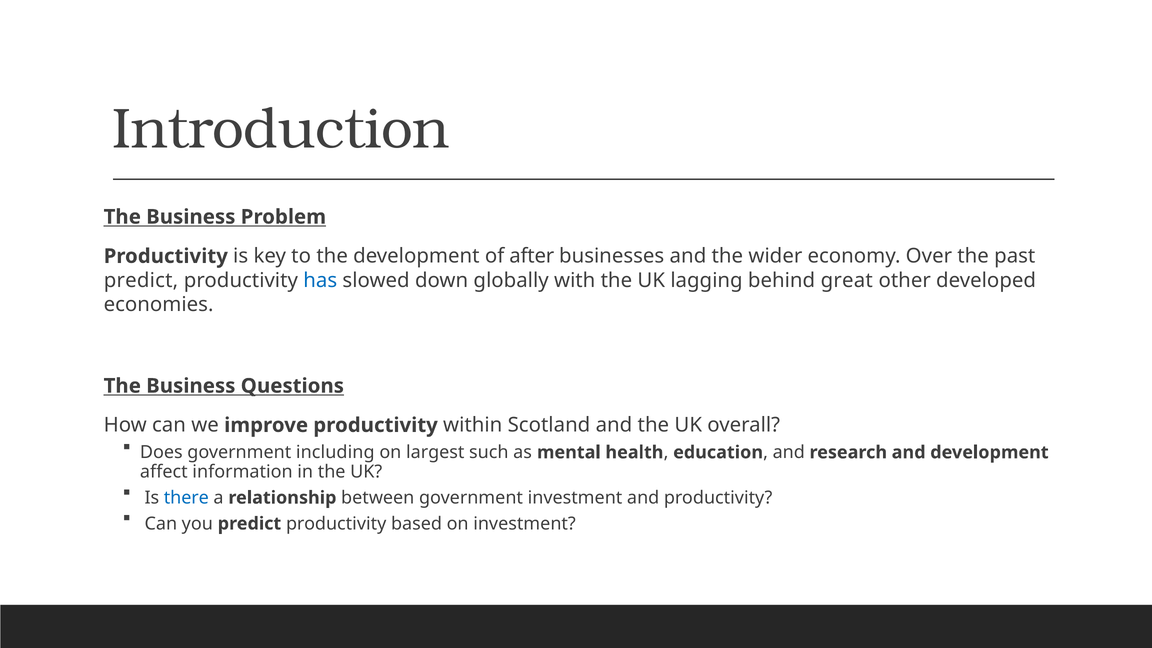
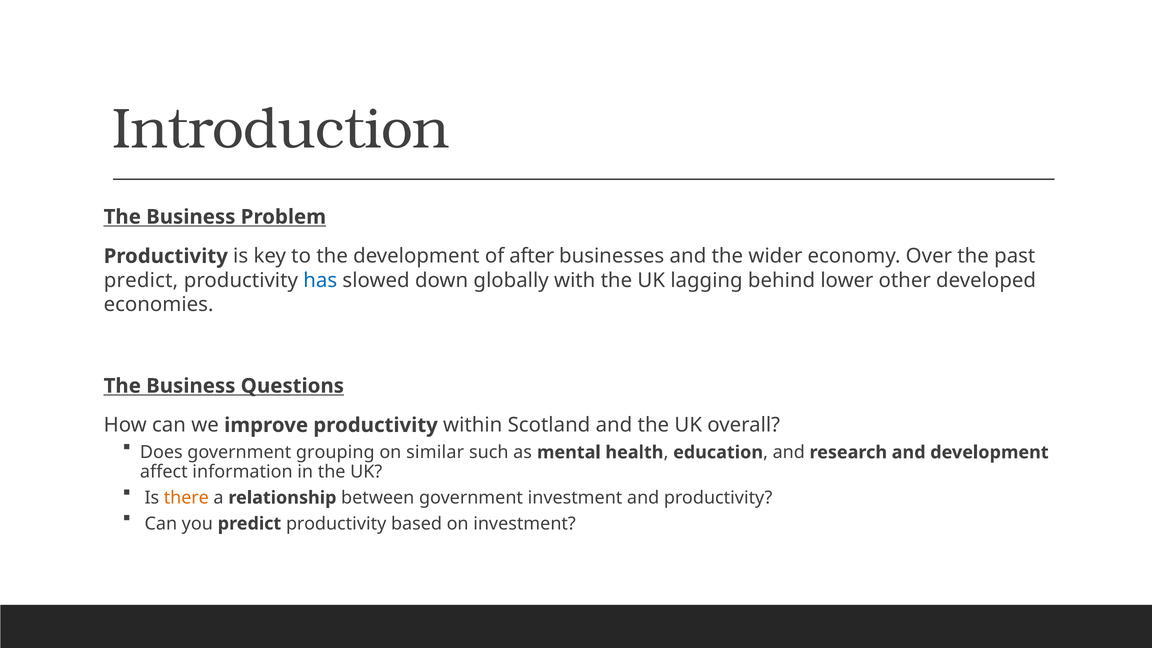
great: great -> lower
including: including -> grouping
largest: largest -> similar
there colour: blue -> orange
